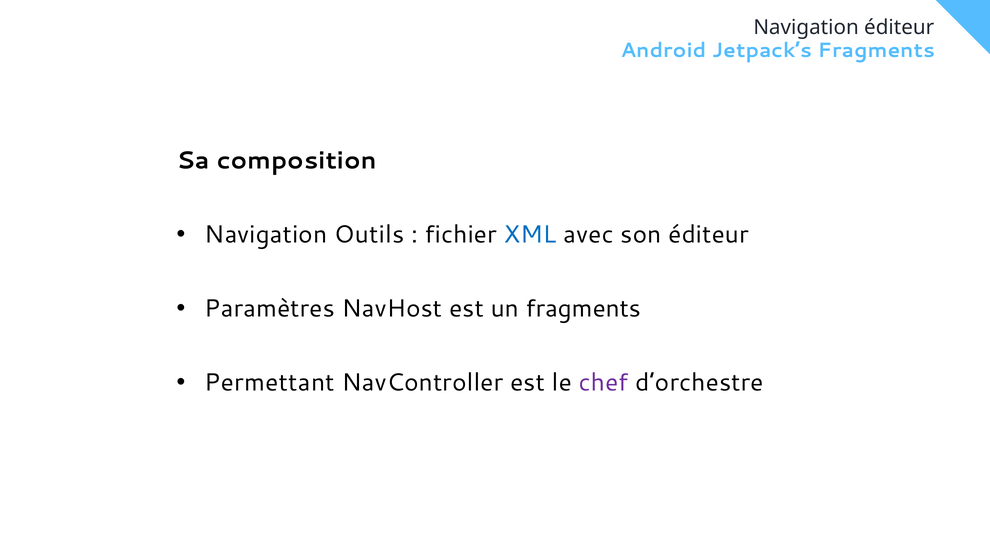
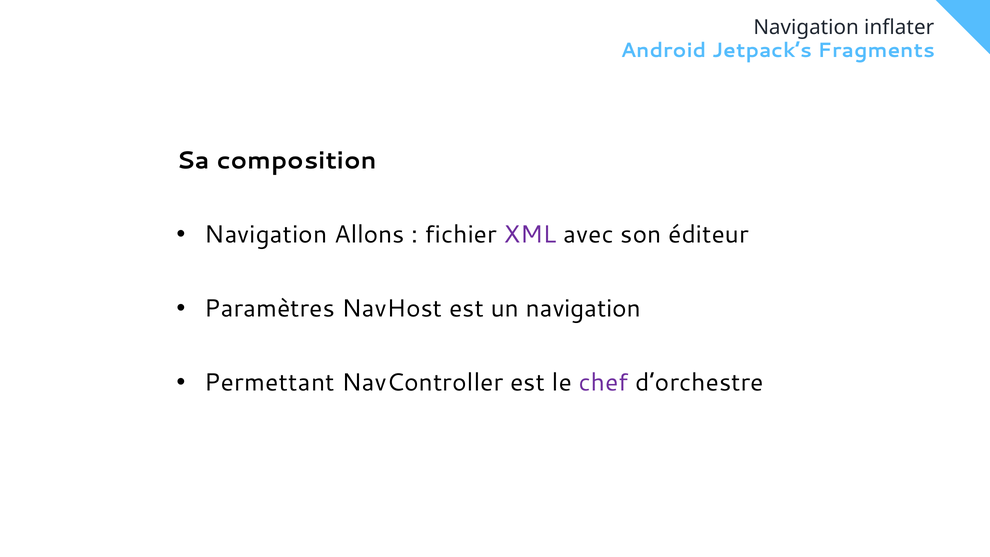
Navigation éditeur: éditeur -> inflater
Outils: Outils -> Allons
XML colour: blue -> purple
un fragments: fragments -> navigation
